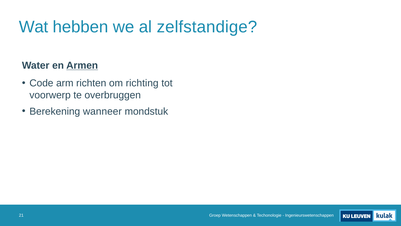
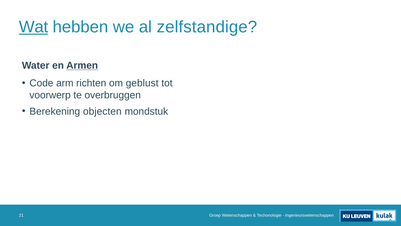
Wat underline: none -> present
richting: richting -> geblust
wanneer: wanneer -> objecten
